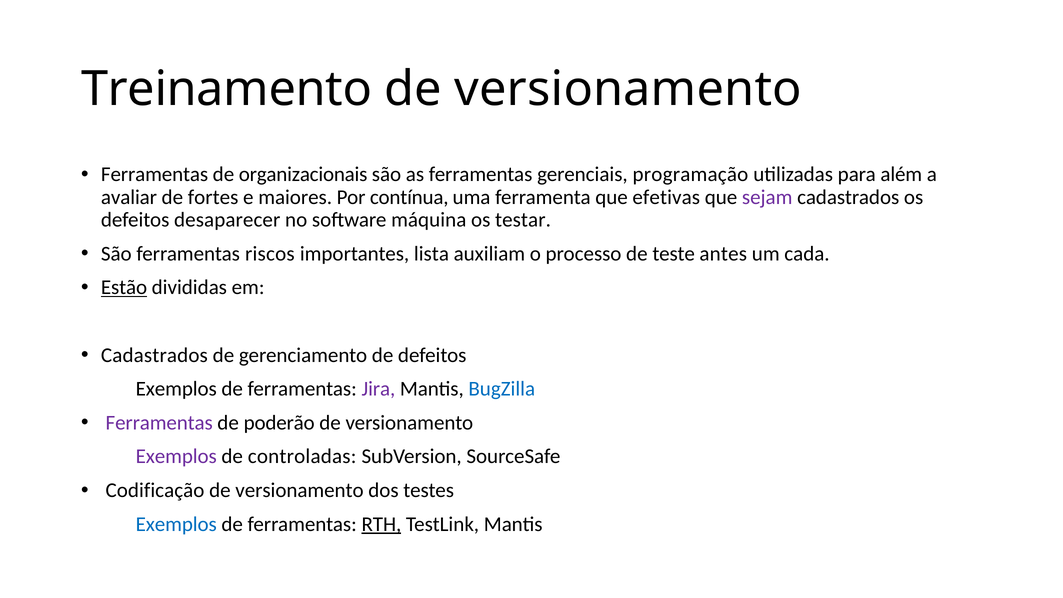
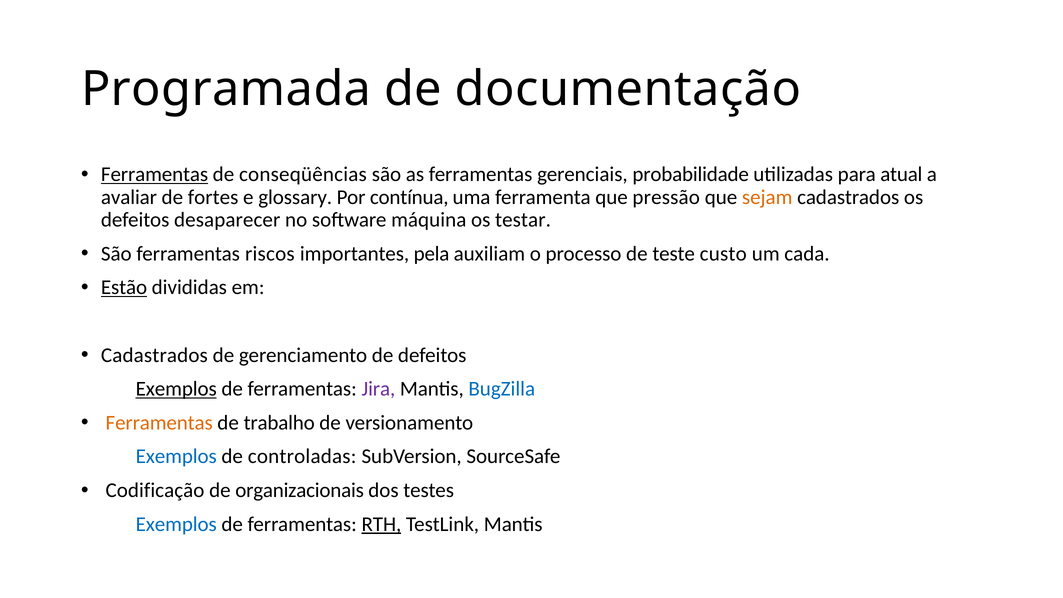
Treinamento: Treinamento -> Programada
versionamento at (628, 89): versionamento -> documentação
Ferramentas at (155, 174) underline: none -> present
organizacionais: organizacionais -> conseqüências
programação: programação -> probabilidade
além: além -> atual
maiores: maiores -> glossary
efetivas: efetivas -> pressão
sejam colour: purple -> orange
lista: lista -> pela
antes: antes -> custo
Exemplos at (176, 389) underline: none -> present
Ferramentas at (159, 423) colour: purple -> orange
poderão: poderão -> trabalho
Exemplos at (176, 456) colour: purple -> blue
versionamento at (299, 490): versionamento -> organizacionais
